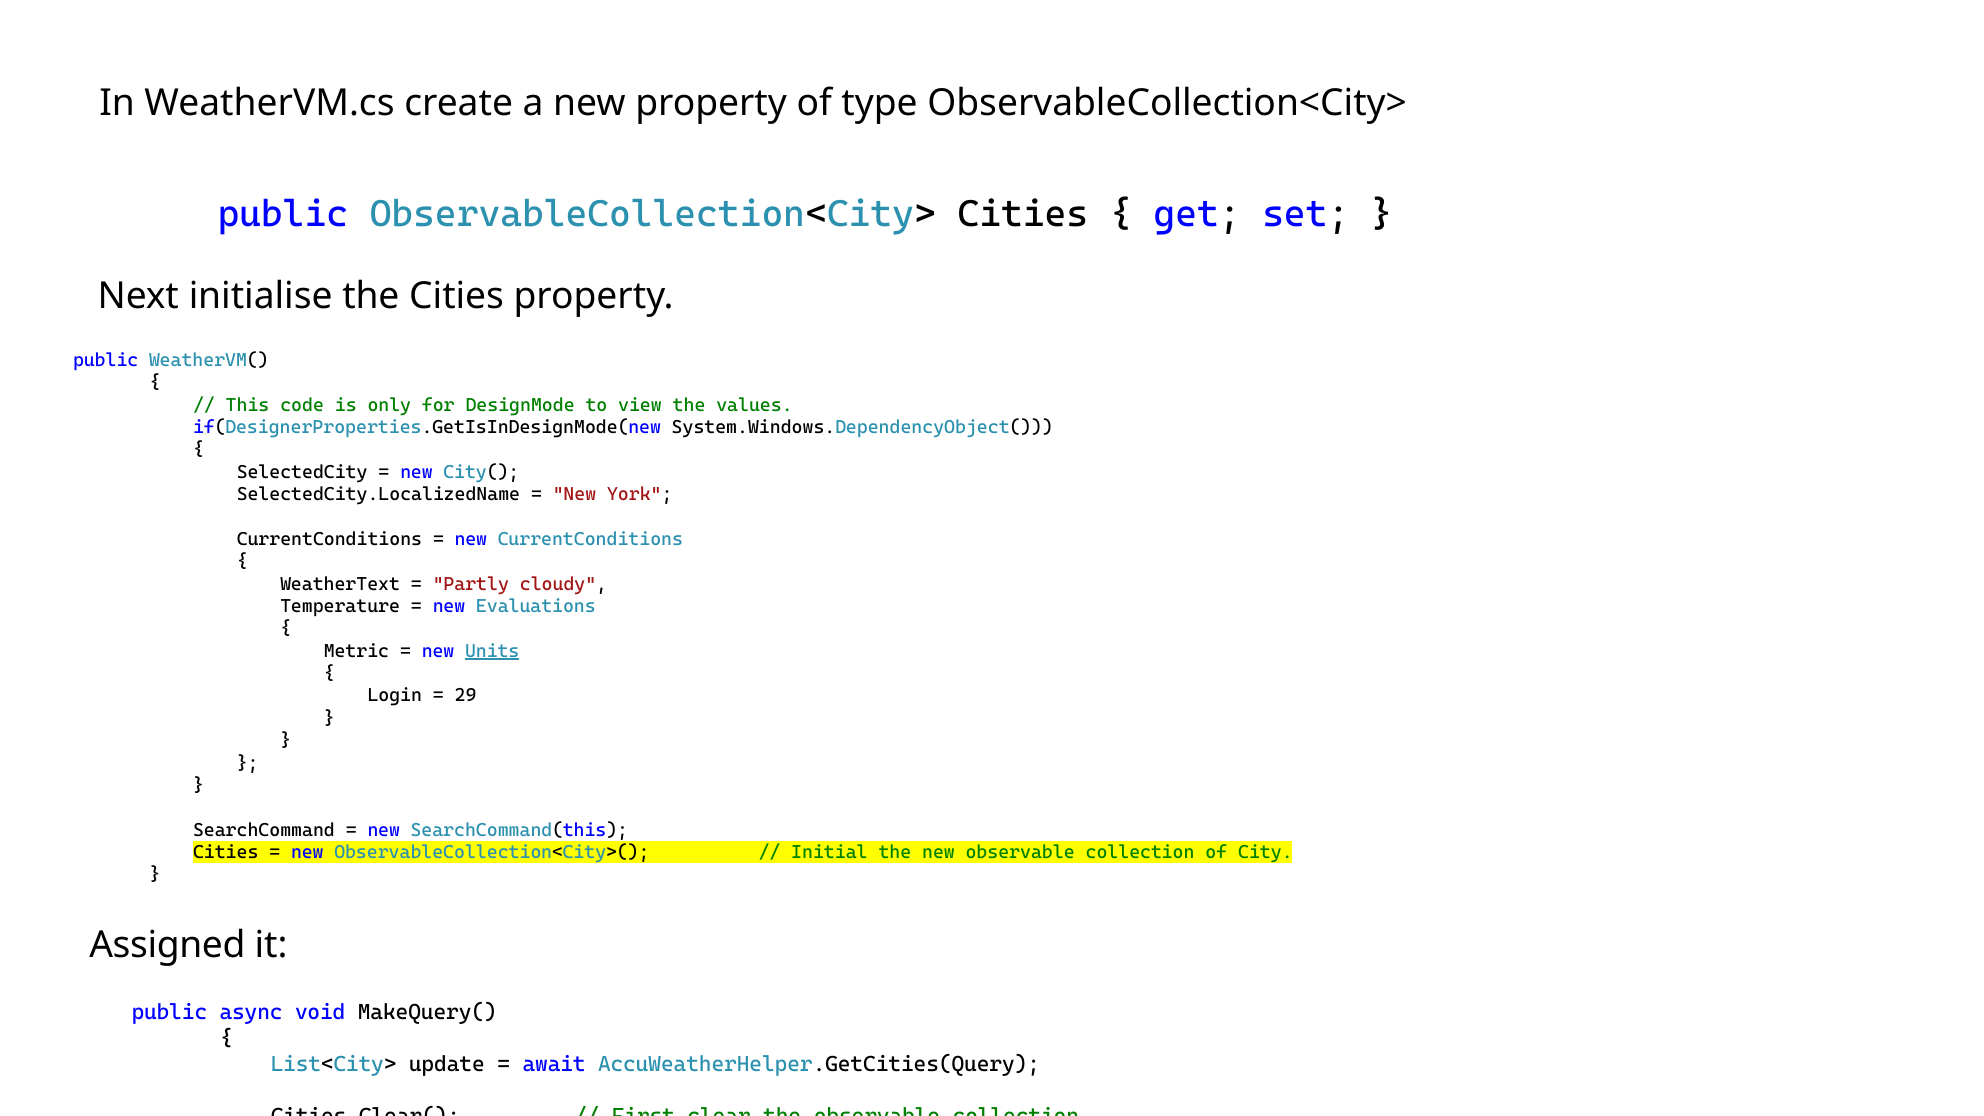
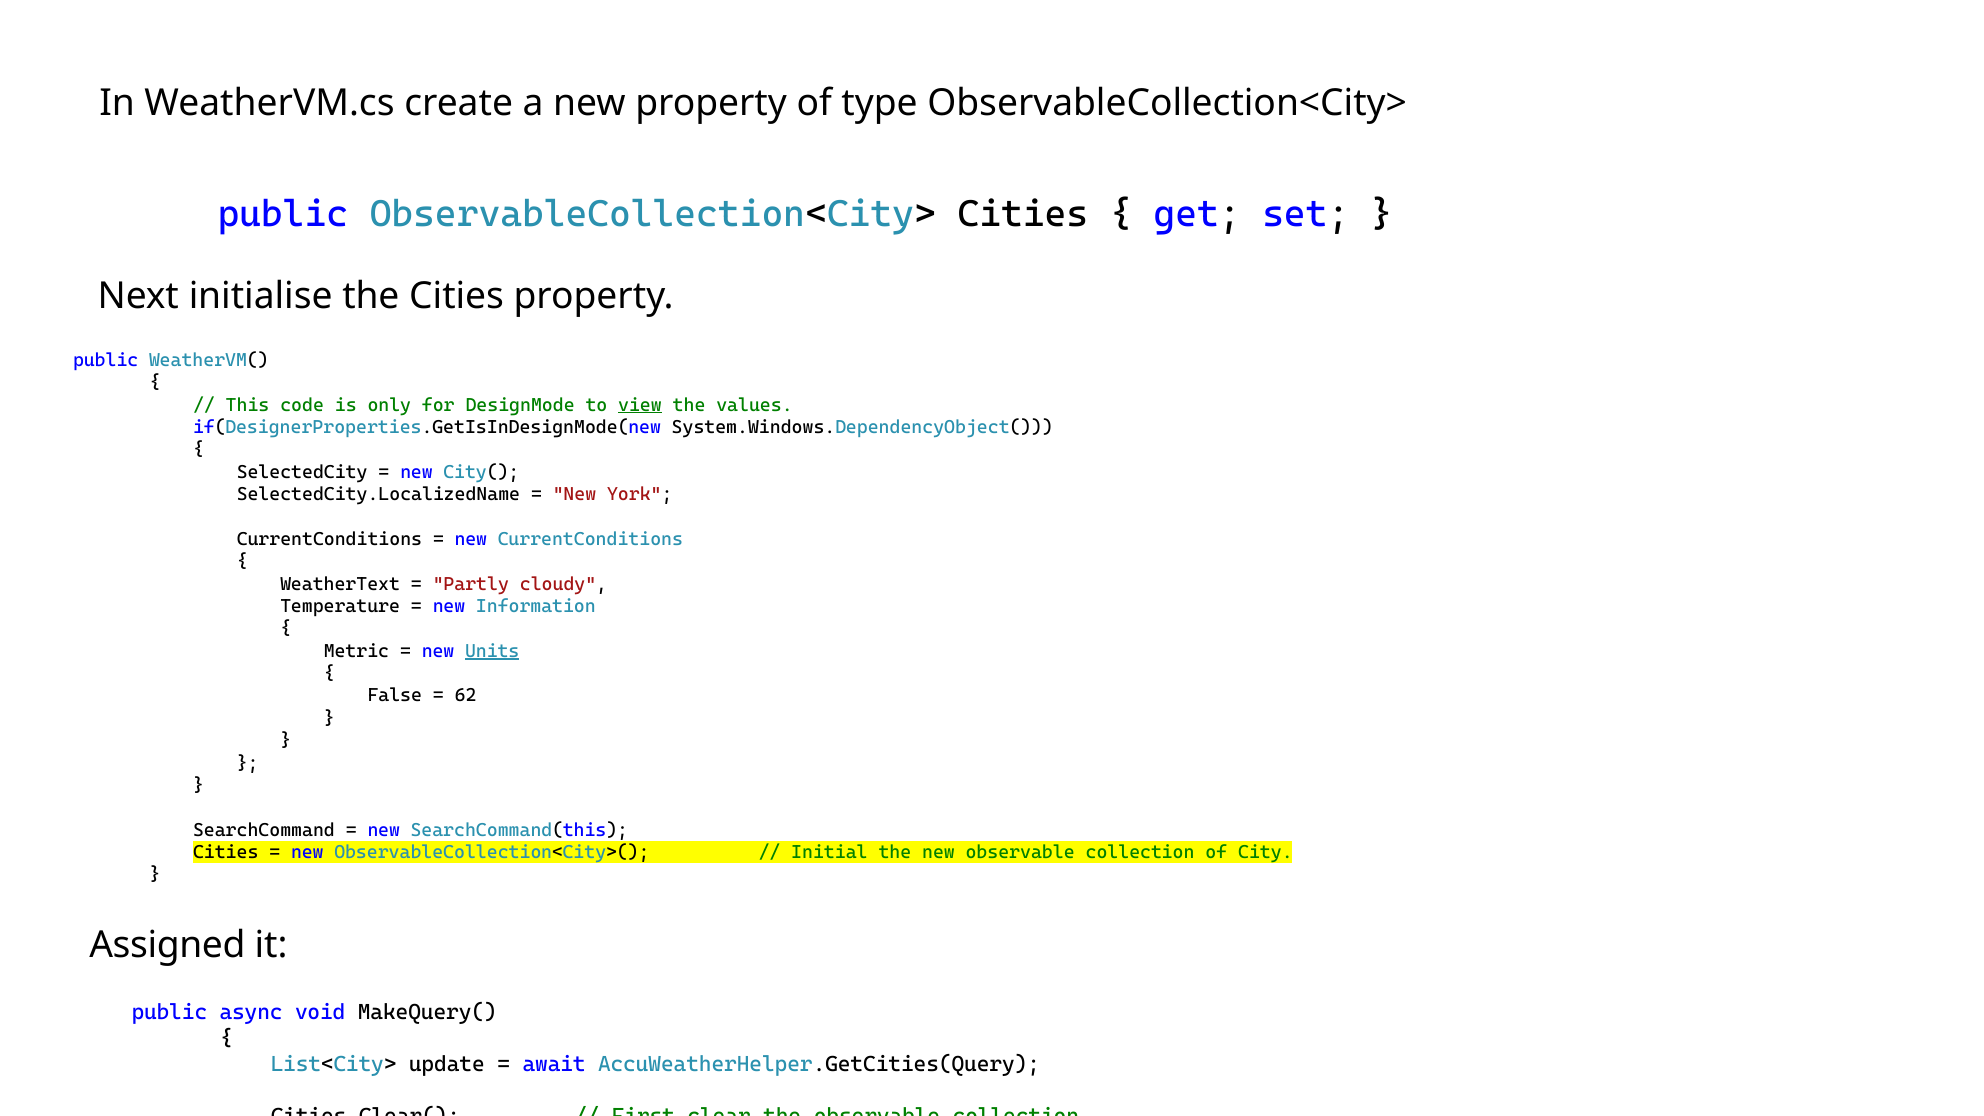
view underline: none -> present
Evaluations: Evaluations -> Information
Login: Login -> False
29: 29 -> 62
